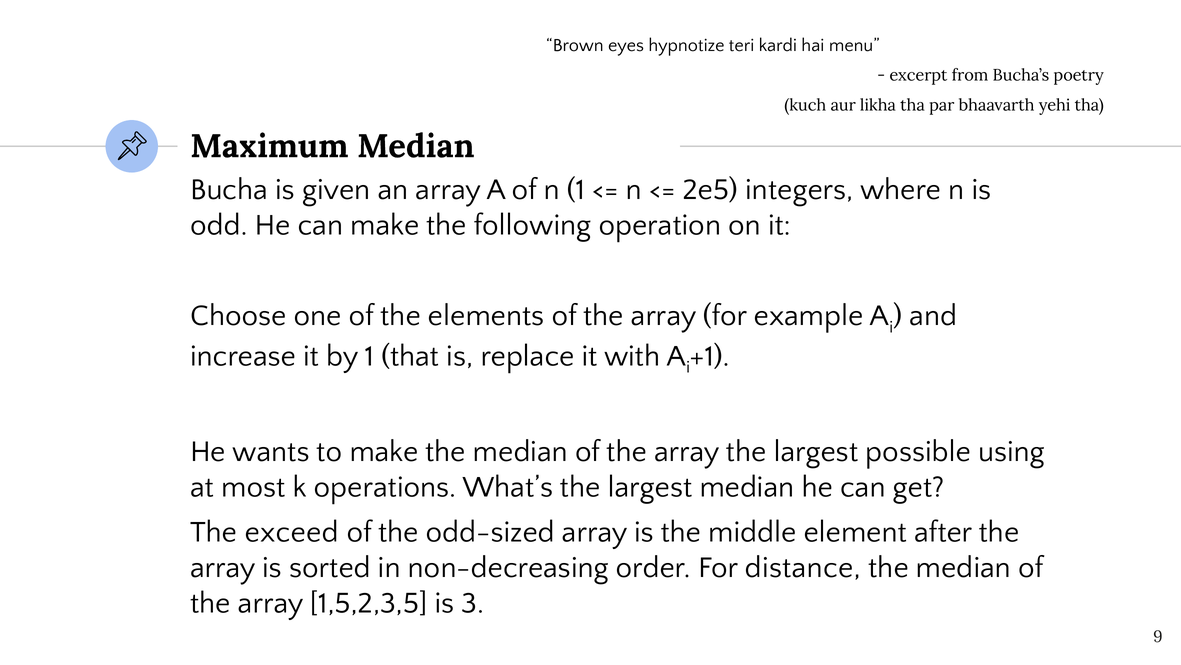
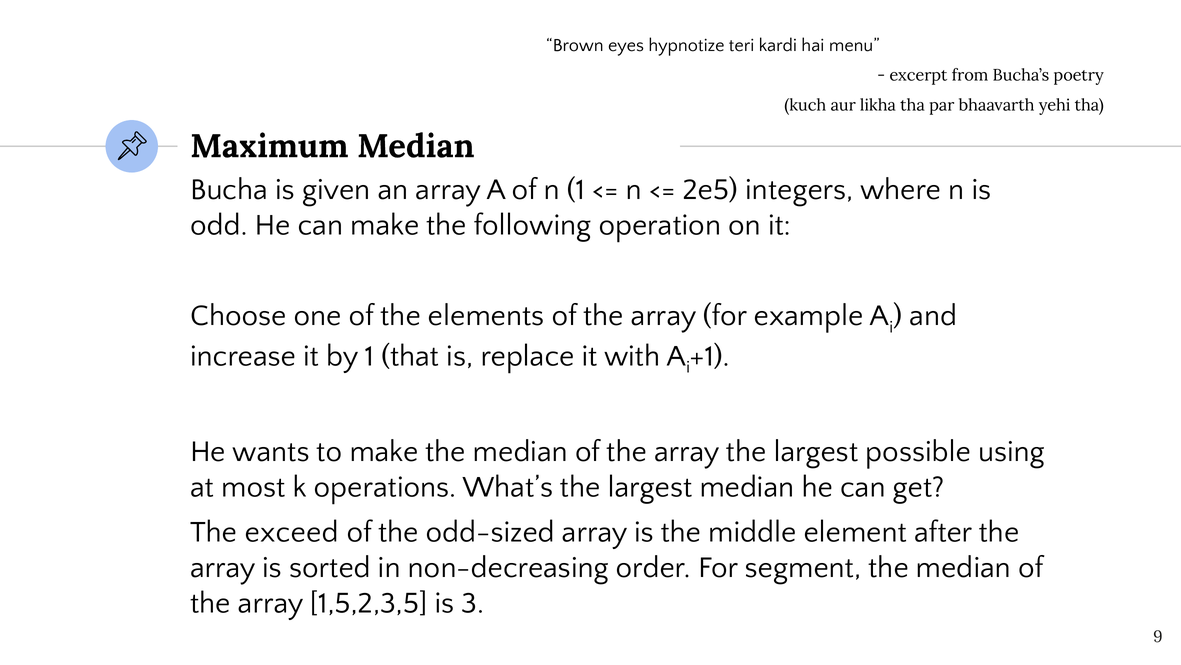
distance: distance -> segment
